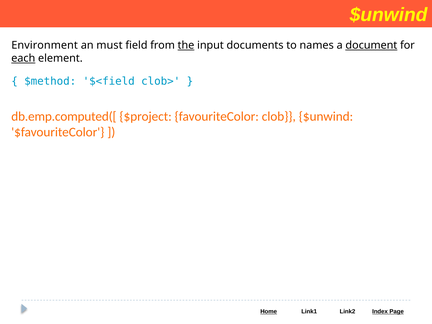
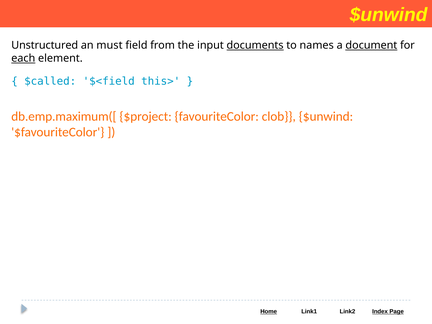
Environment: Environment -> Unstructured
the underline: present -> none
documents underline: none -> present
$method: $method -> $called
clob>: clob> -> this>
db.emp.computed([: db.emp.computed([ -> db.emp.maximum([
